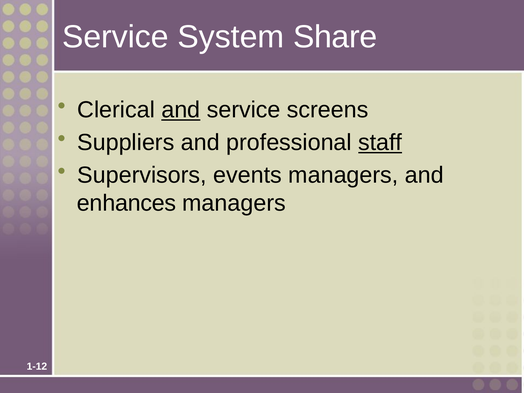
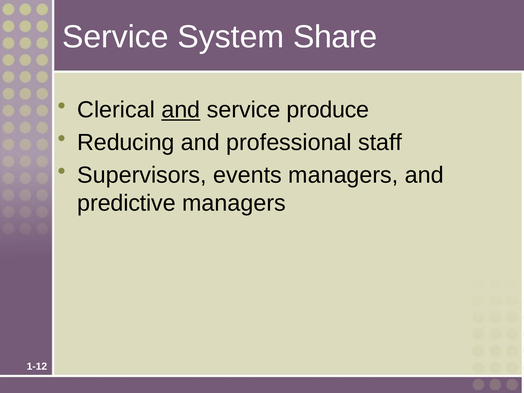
screens: screens -> produce
Suppliers: Suppliers -> Reducing
staff underline: present -> none
enhances: enhances -> predictive
